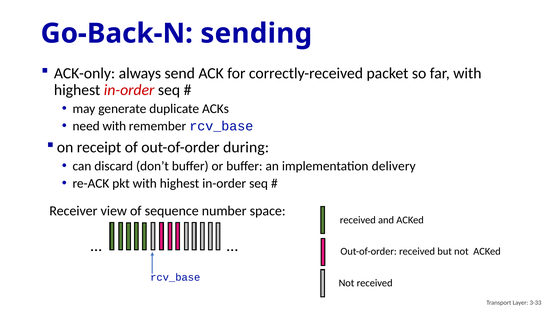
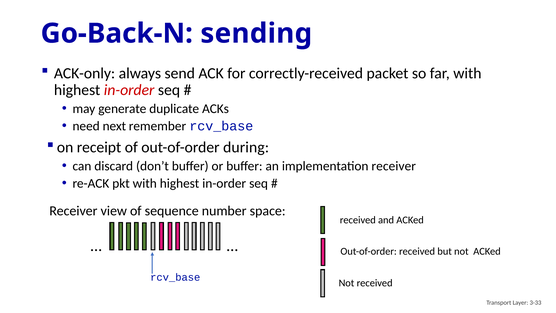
need with: with -> next
implementation delivery: delivery -> receiver
